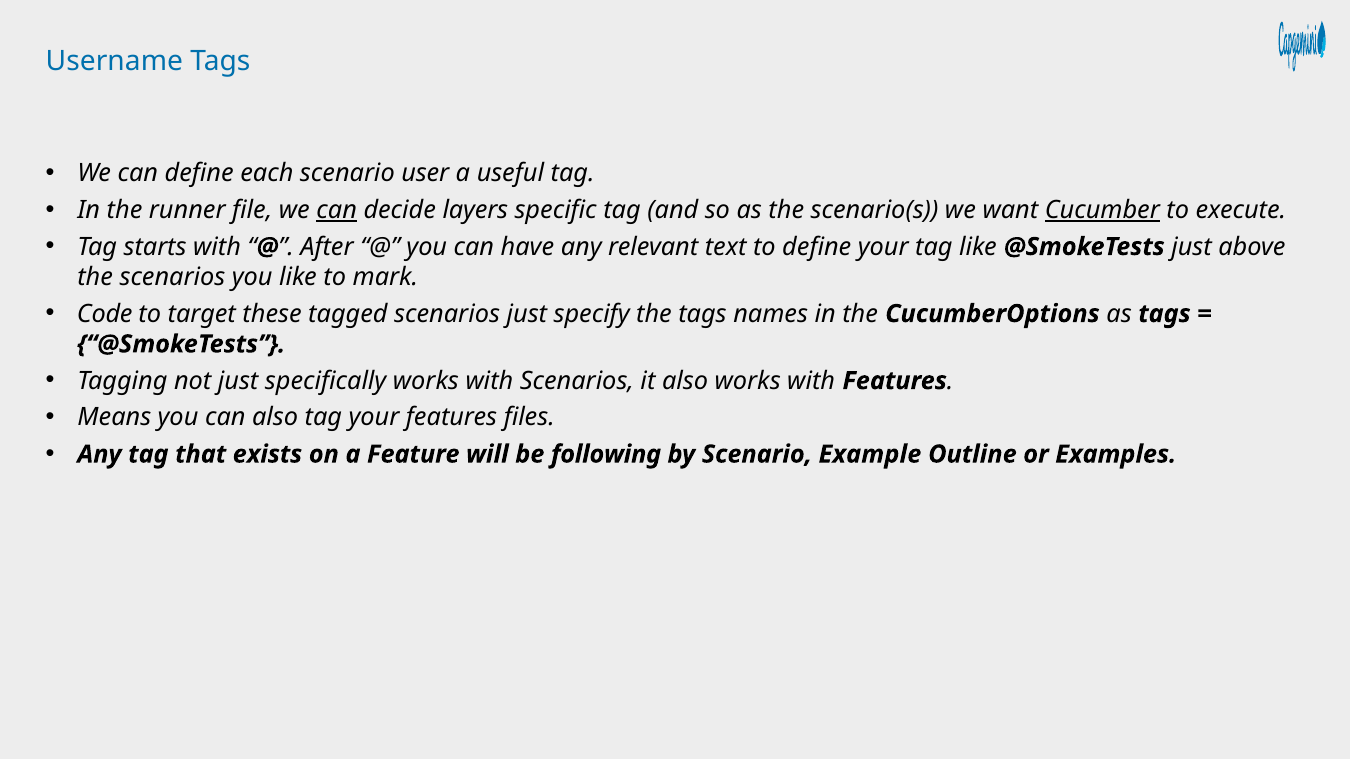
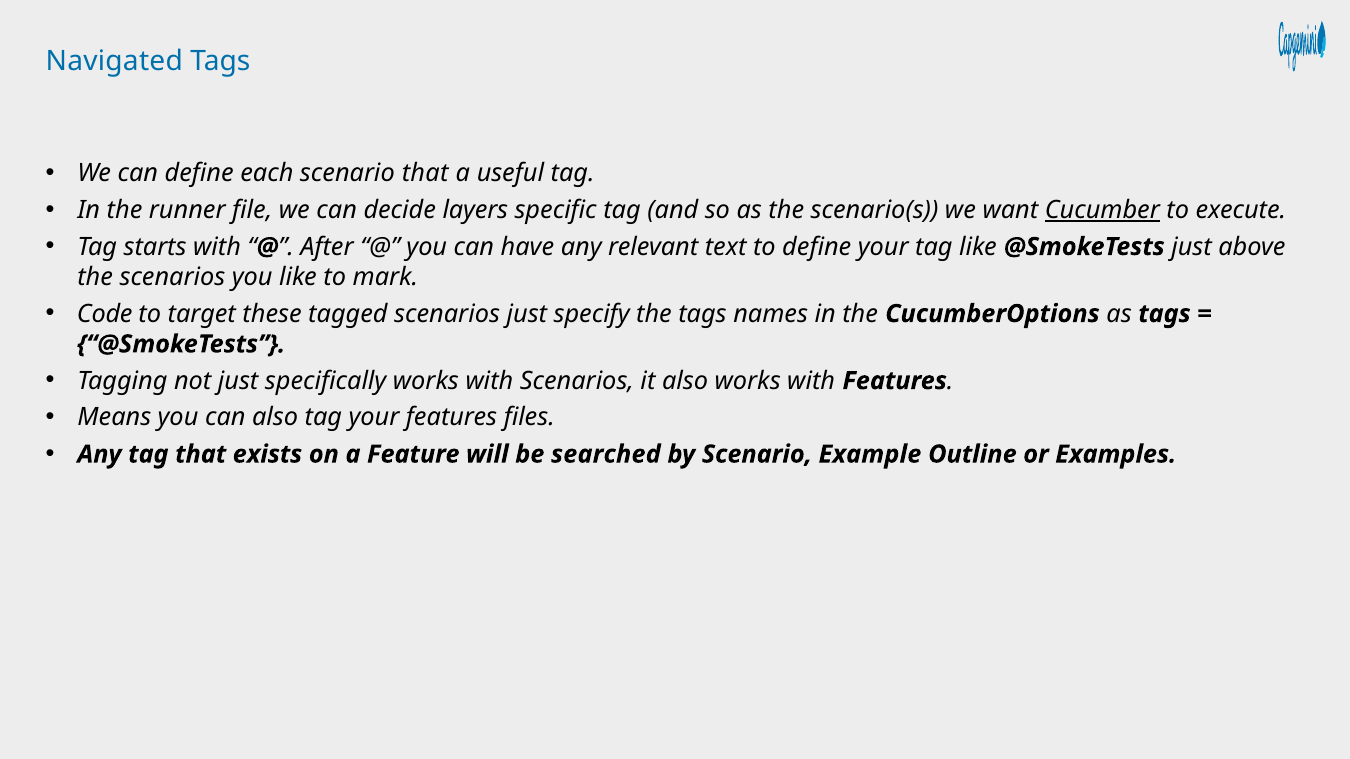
Username: Username -> Navigated
scenario user: user -> that
can at (337, 210) underline: present -> none
following: following -> searched
